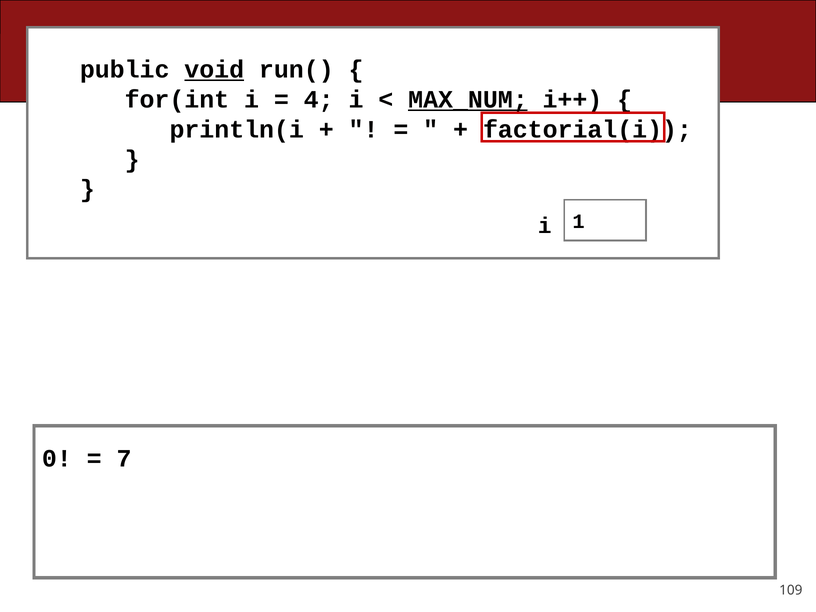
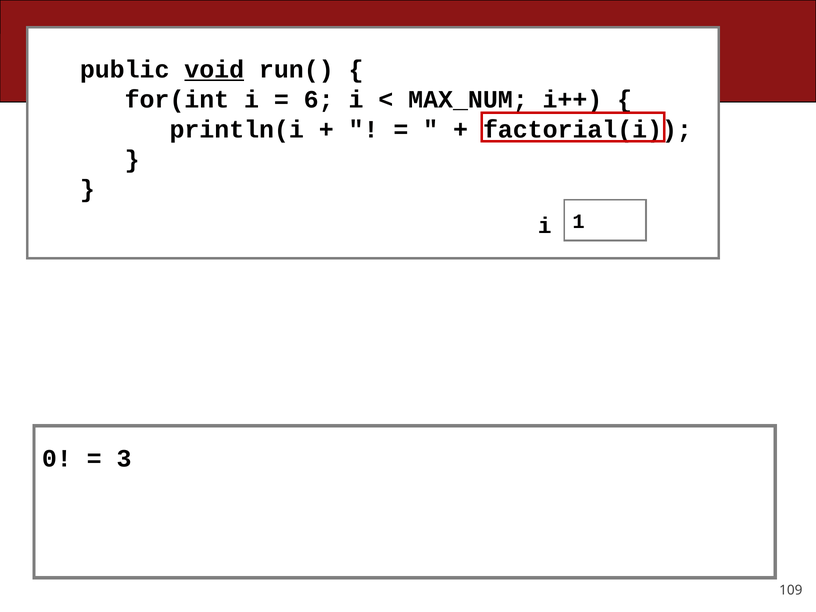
4: 4 -> 6
MAX_NUM underline: present -> none
7: 7 -> 3
